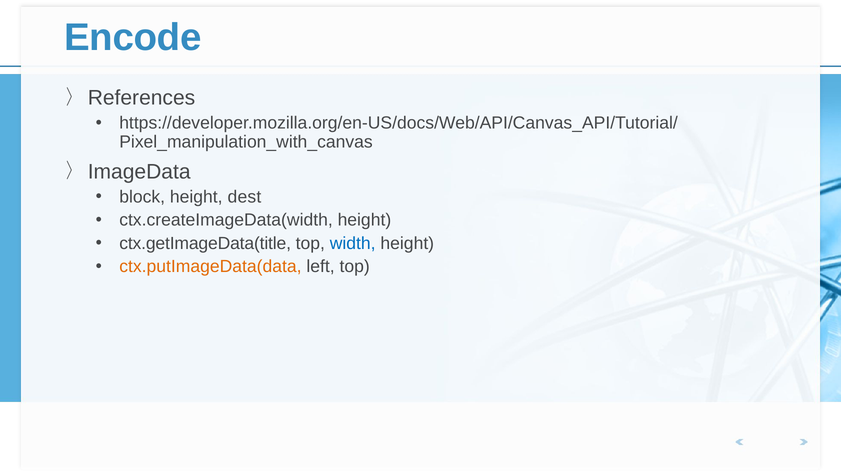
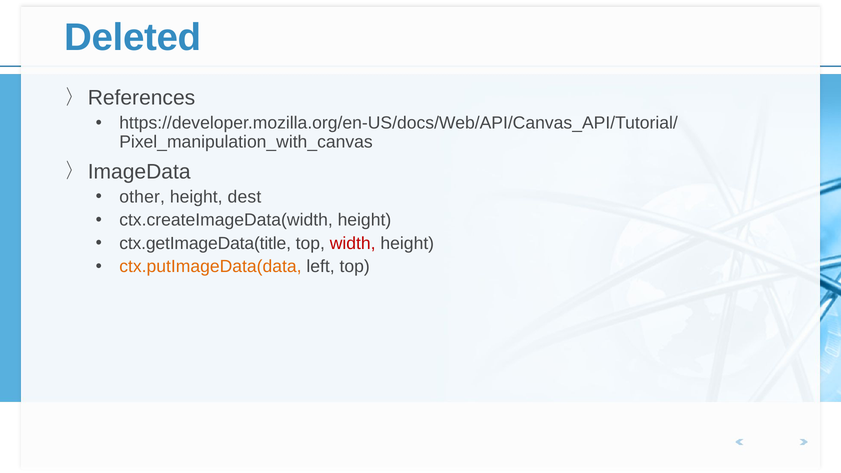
Encode: Encode -> Deleted
block: block -> other
width colour: blue -> red
